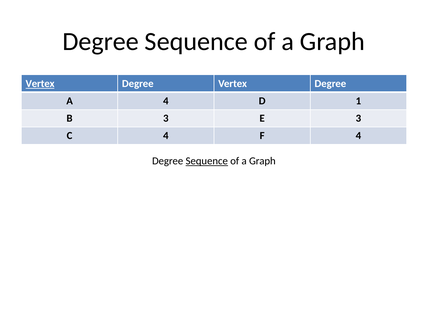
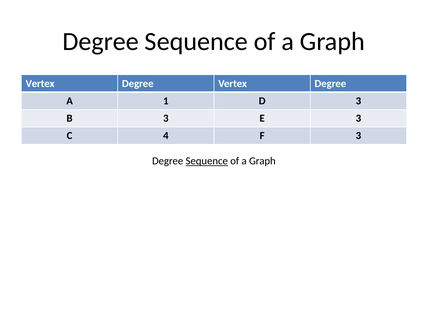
Vertex at (40, 84) underline: present -> none
A 4: 4 -> 1
D 1: 1 -> 3
F 4: 4 -> 3
